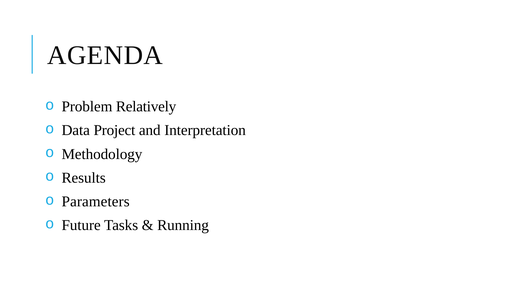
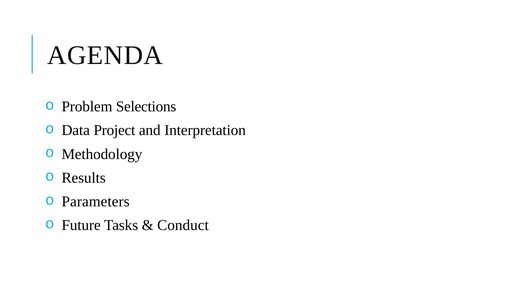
Relatively: Relatively -> Selections
Running: Running -> Conduct
